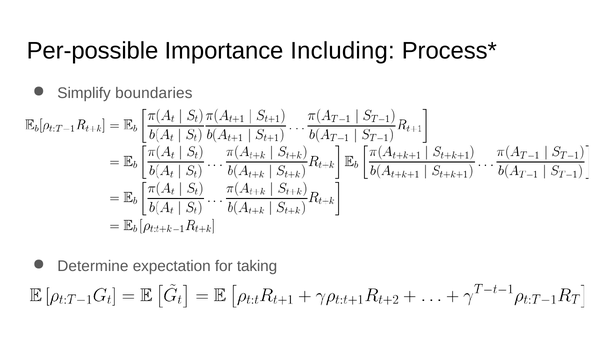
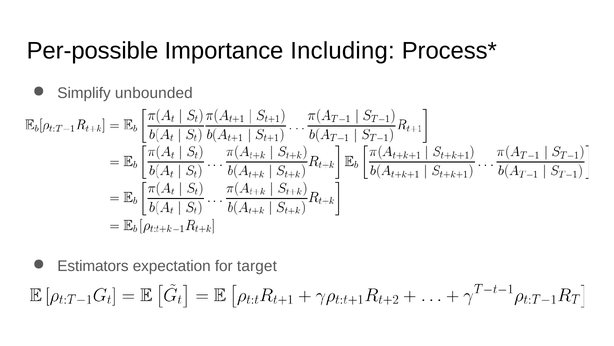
boundaries: boundaries -> unbounded
Determine: Determine -> Estimators
taking: taking -> target
